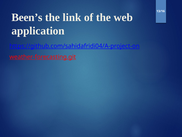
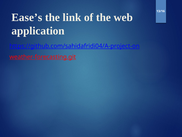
Been’s: Been’s -> Ease’s
